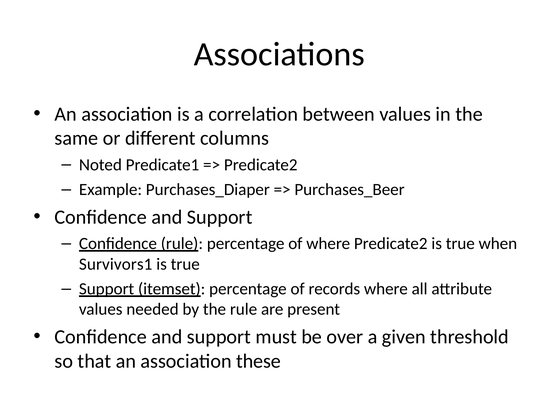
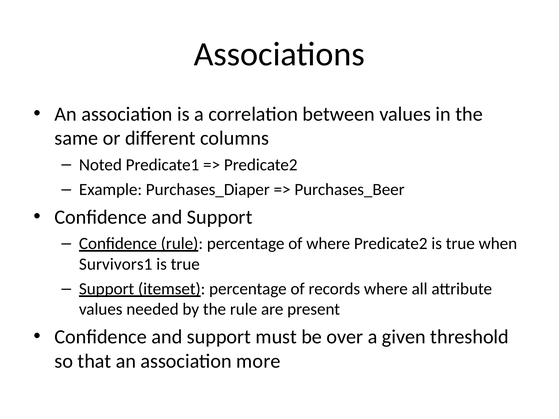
these: these -> more
